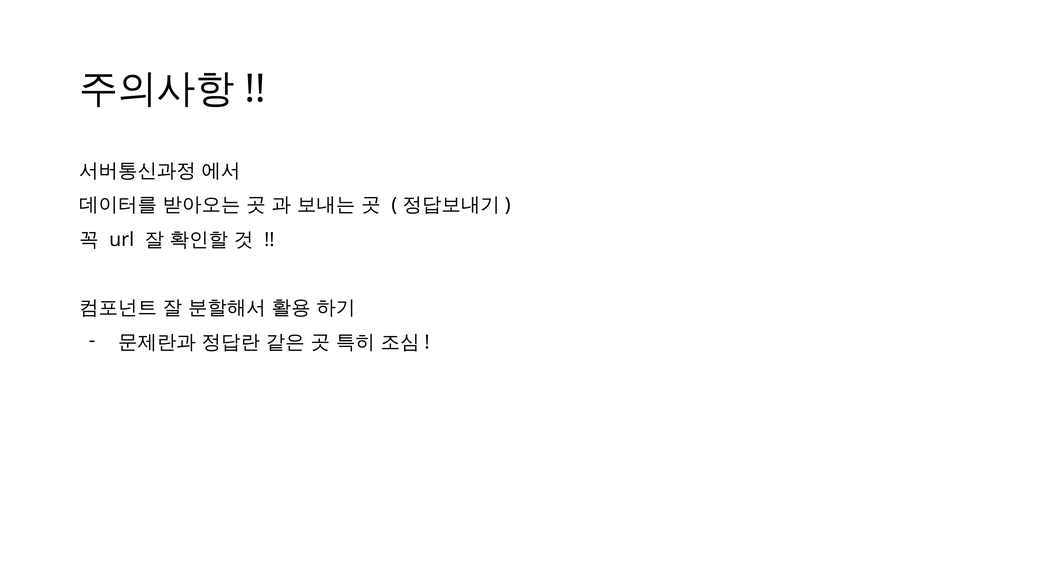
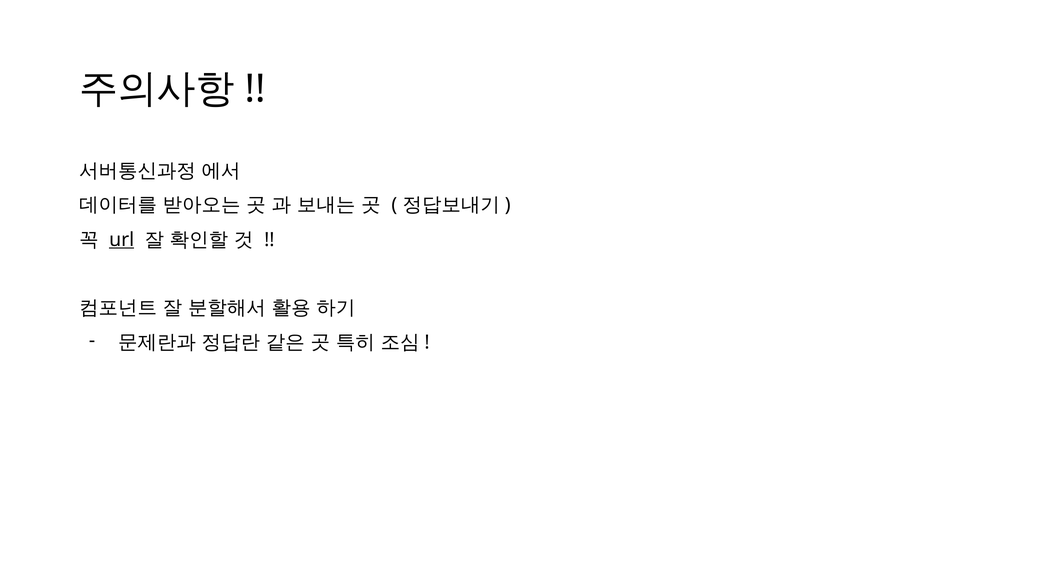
url underline: none -> present
